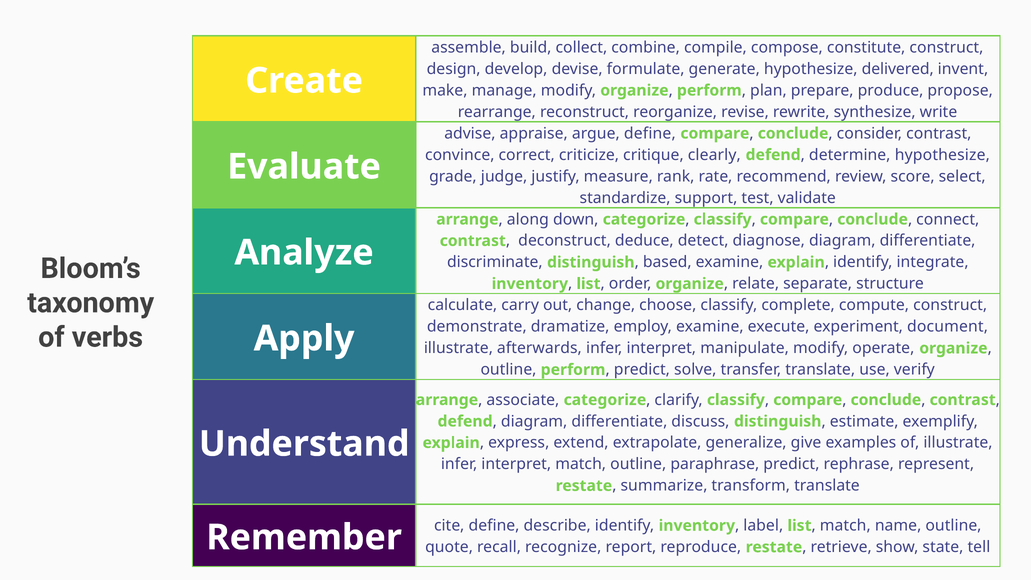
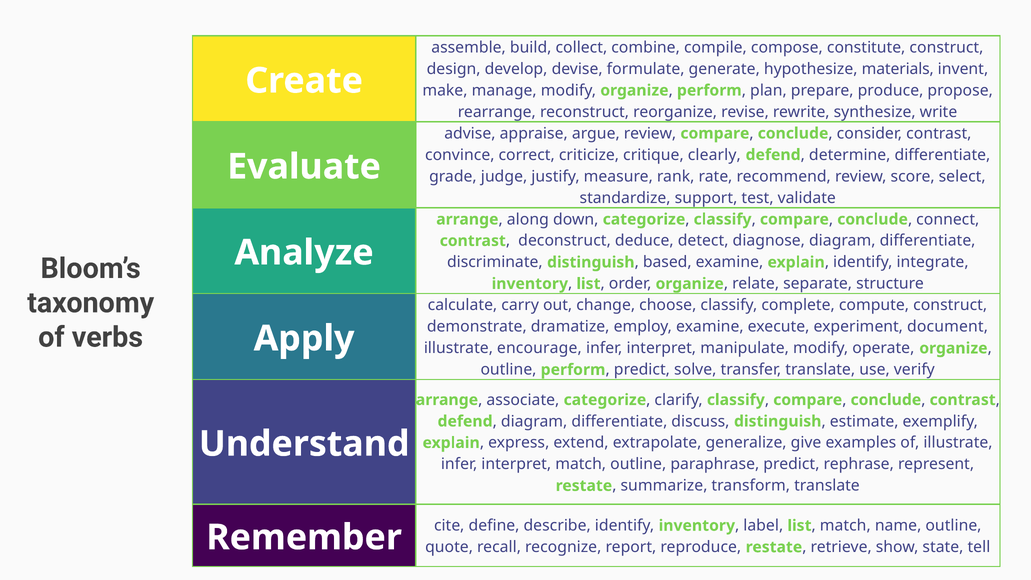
delivered: delivered -> materials
argue define: define -> review
determine hypothesize: hypothesize -> differentiate
afterwards: afterwards -> encourage
